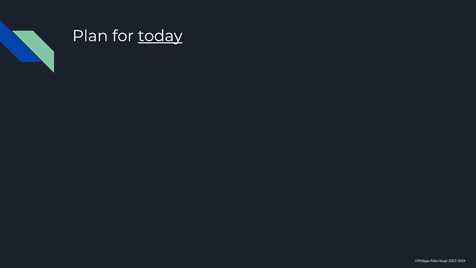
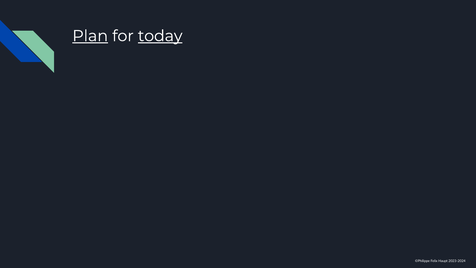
Plan underline: none -> present
